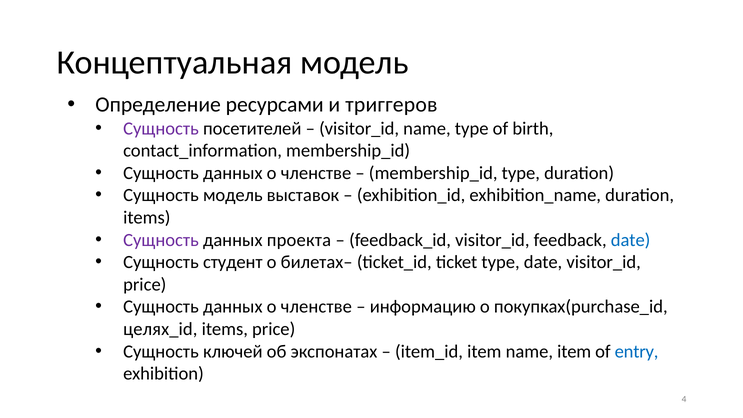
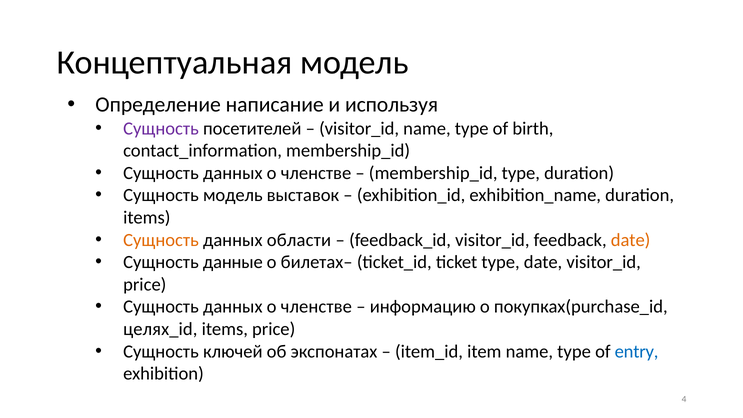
ресурсами: ресурсами -> написание
триггеров: триггеров -> используя
Сущность at (161, 240) colour: purple -> orange
проекта: проекта -> области
date at (631, 240) colour: blue -> orange
студент: студент -> данные
item name item: item -> type
